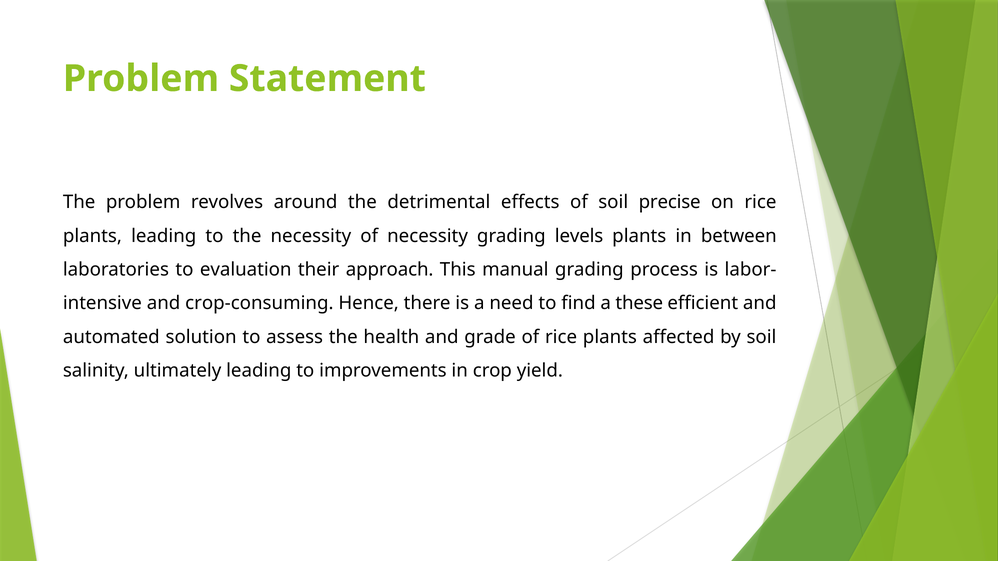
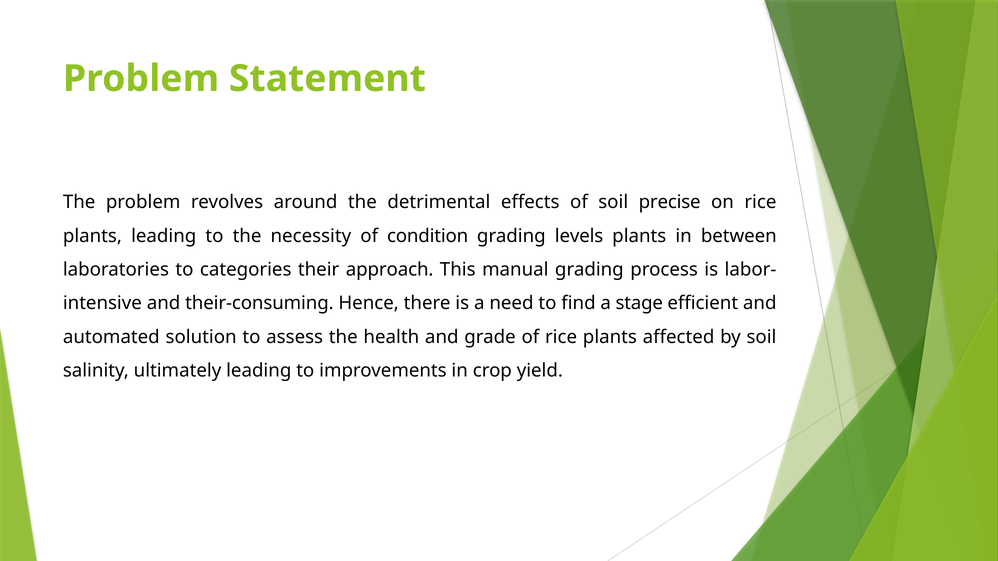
of necessity: necessity -> condition
evaluation: evaluation -> categories
crop-consuming: crop-consuming -> their-consuming
these: these -> stage
